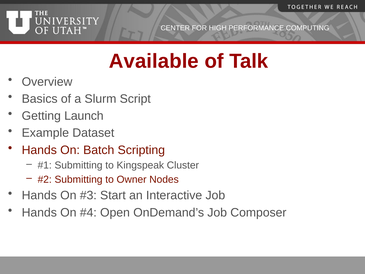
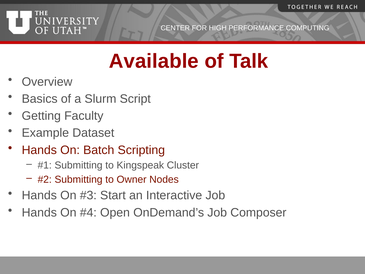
Launch: Launch -> Faculty
